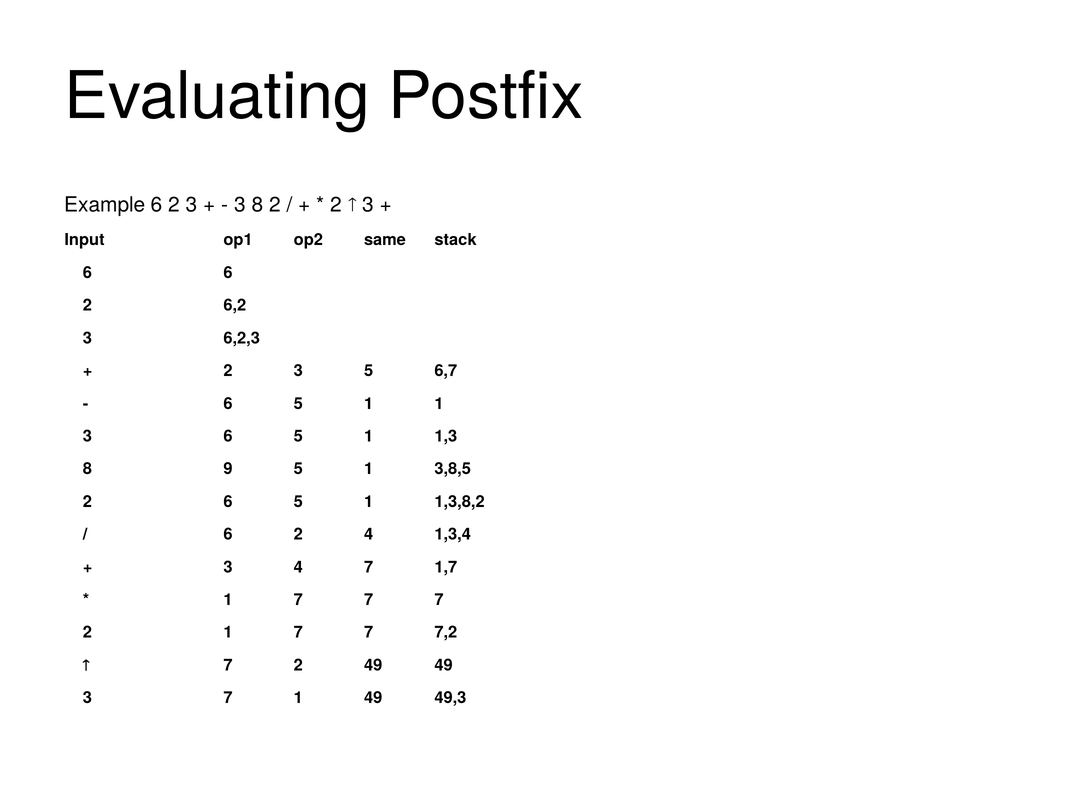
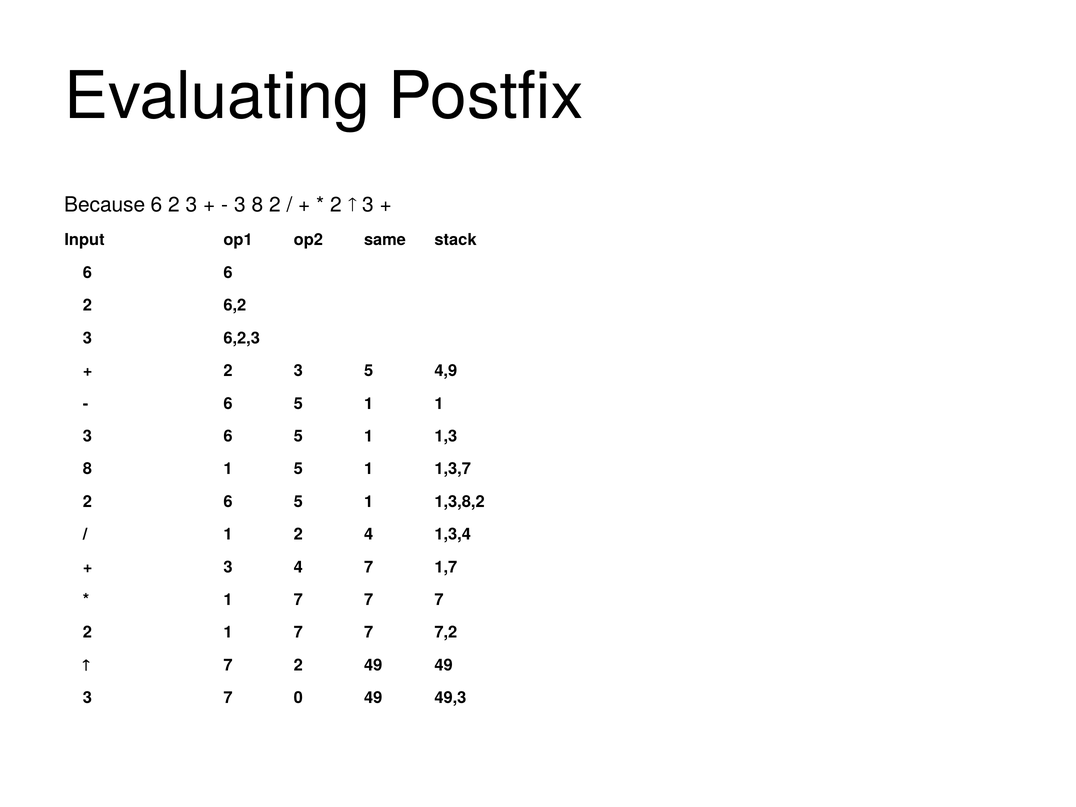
Example: Example -> Because
6,7: 6,7 -> 4,9
8 9: 9 -> 1
3,8,5: 3,8,5 -> 1,3,7
6 at (228, 534): 6 -> 1
7 1: 1 -> 0
